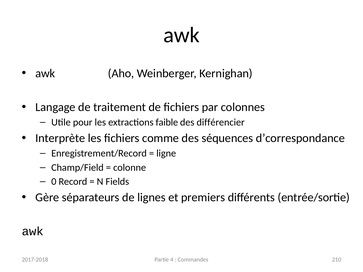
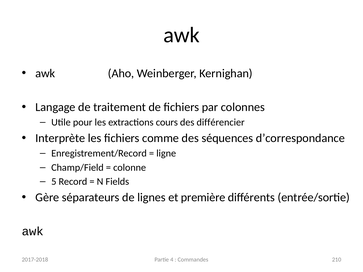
faible: faible -> cours
0: 0 -> 5
premiers: premiers -> première
